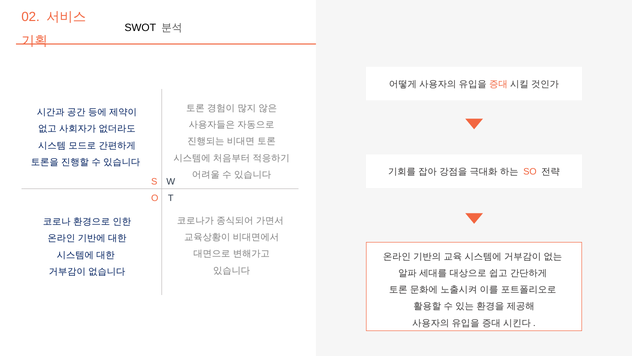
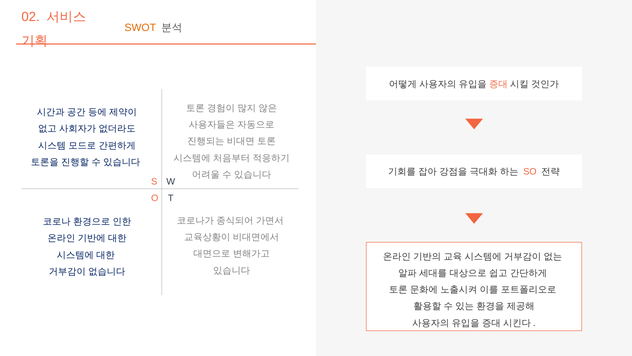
SWOT colour: black -> orange
